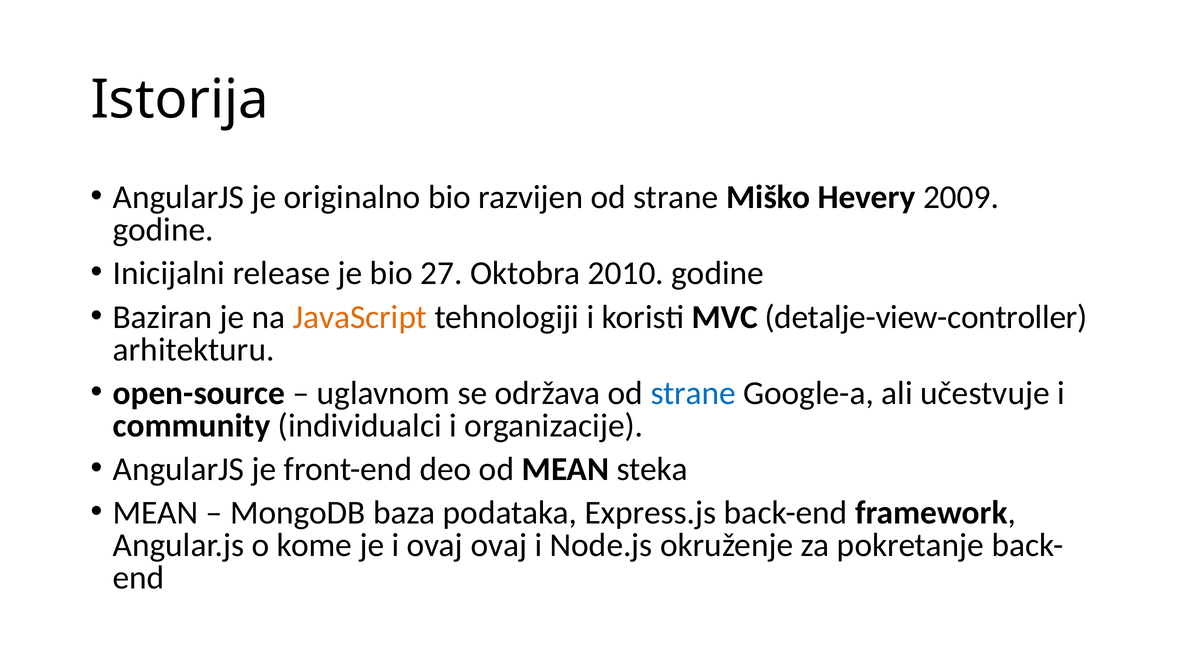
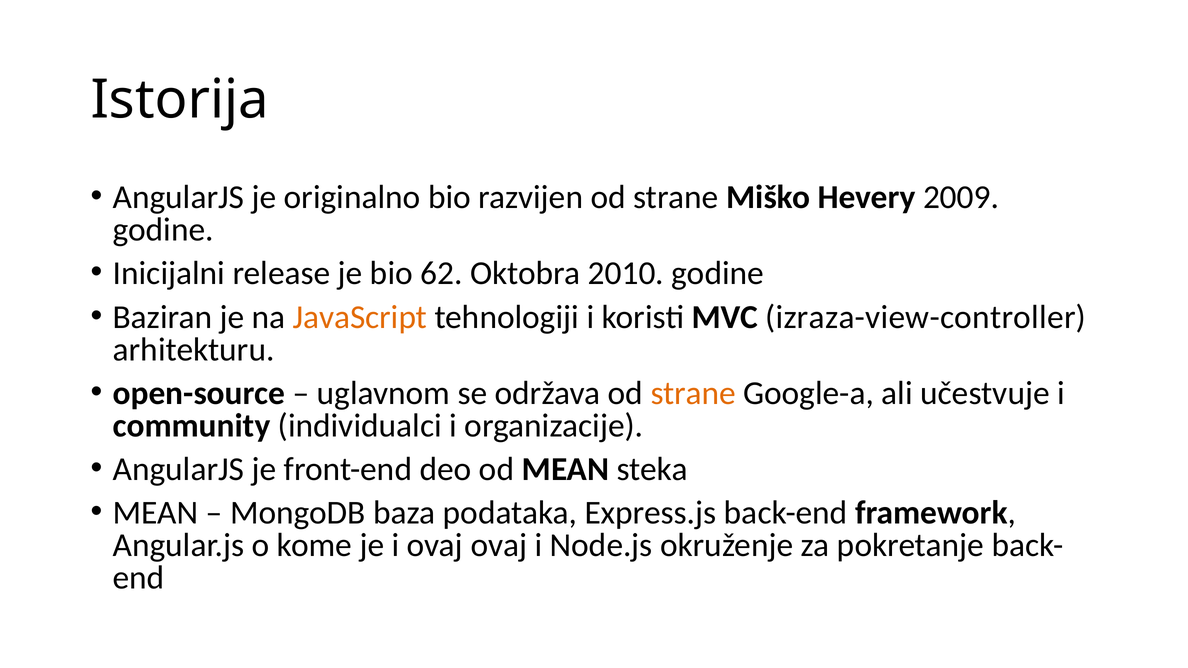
27: 27 -> 62
detalje-view-controller: detalje-view-controller -> izraza-view-controller
strane at (693, 393) colour: blue -> orange
